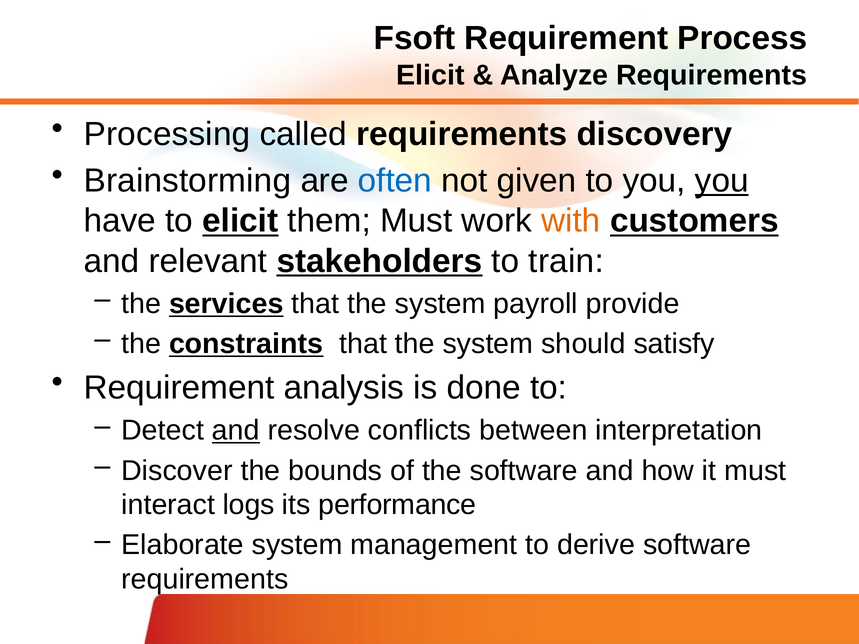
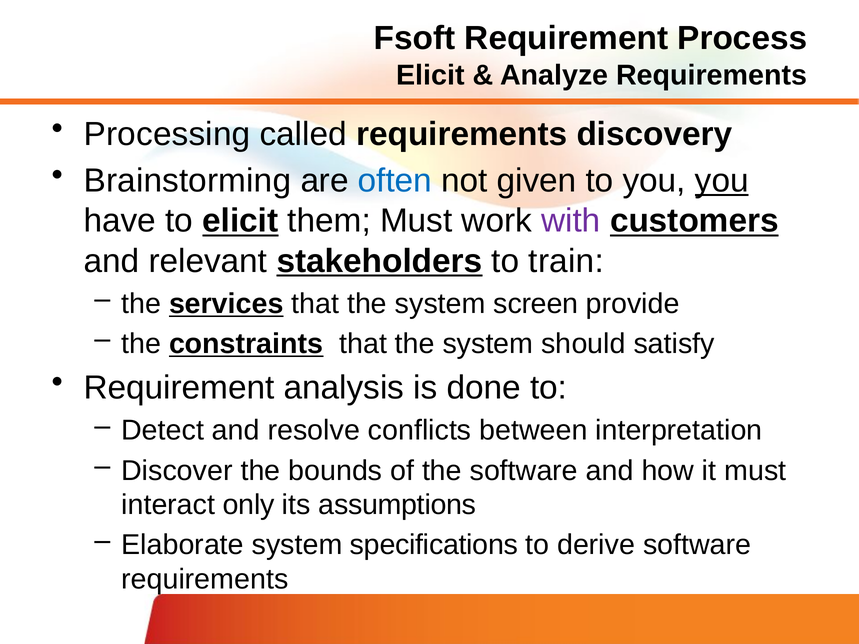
with colour: orange -> purple
payroll: payroll -> screen
and at (236, 431) underline: present -> none
logs: logs -> only
performance: performance -> assumptions
management: management -> specifications
